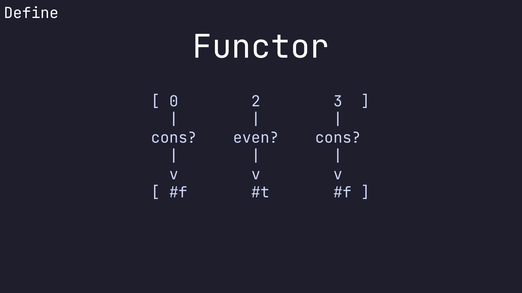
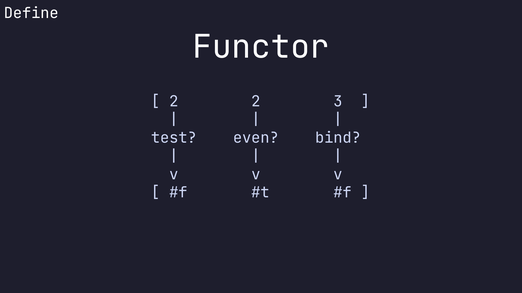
0 at (174, 102): 0 -> 2
cons at (174, 138): cons -> test
even cons: cons -> bind
